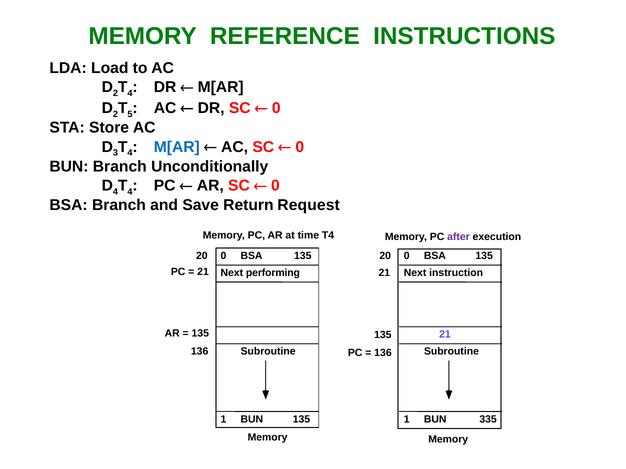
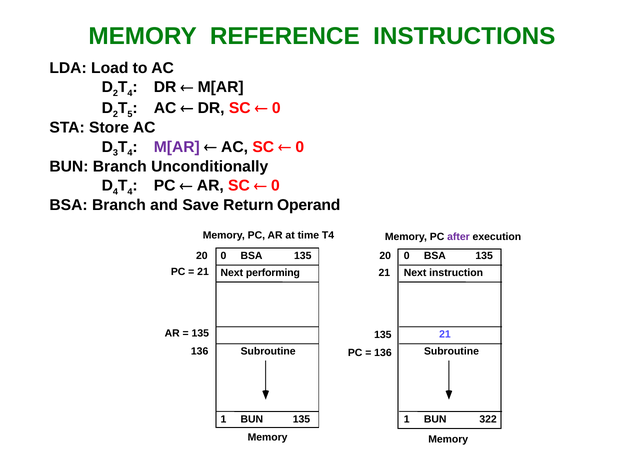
M[AR at (177, 147) colour: blue -> purple
Request: Request -> Operand
335: 335 -> 322
